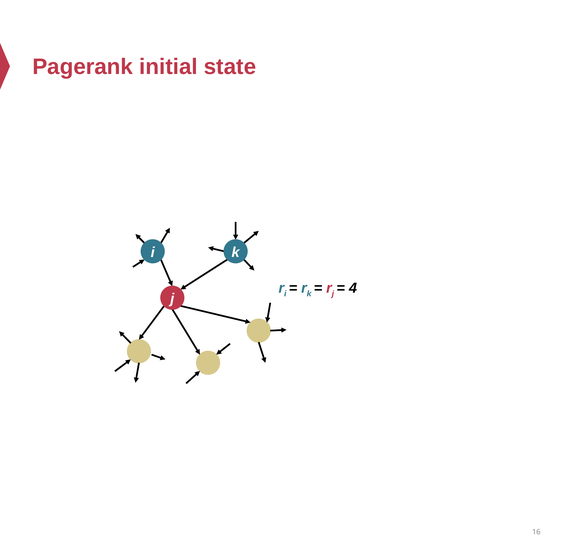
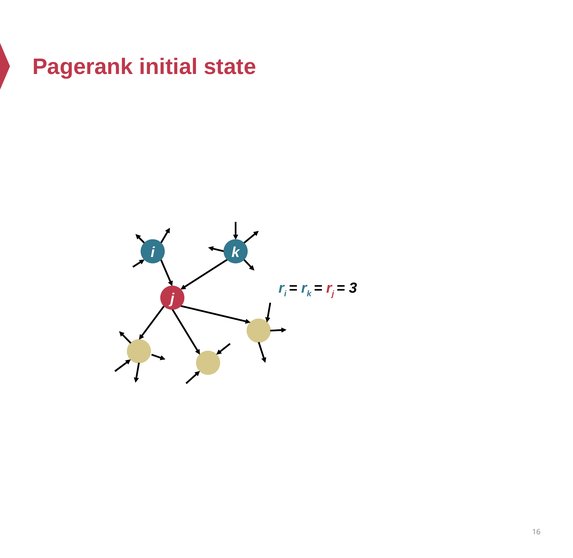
4: 4 -> 3
